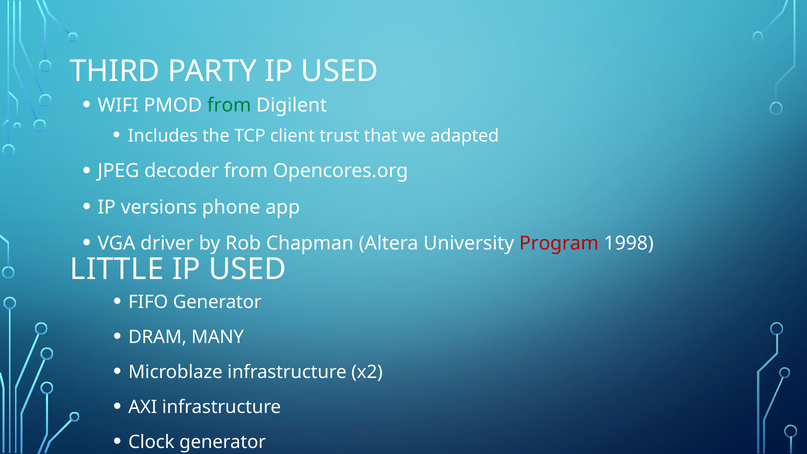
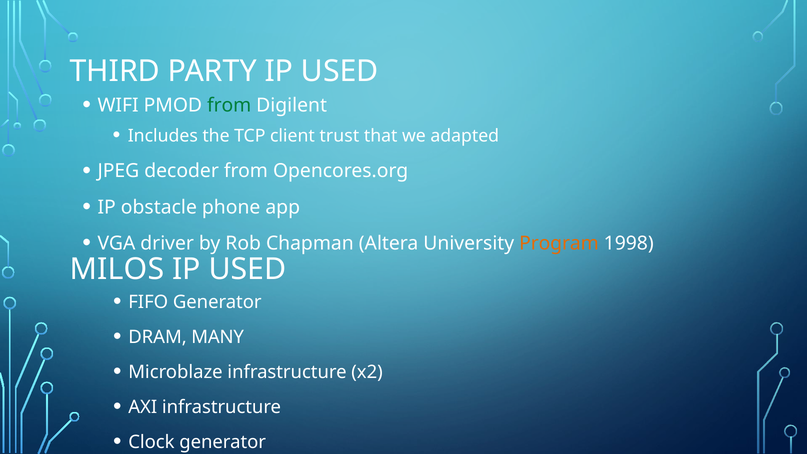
versions: versions -> obstacle
Program colour: red -> orange
LITTLE: LITTLE -> MILOS
